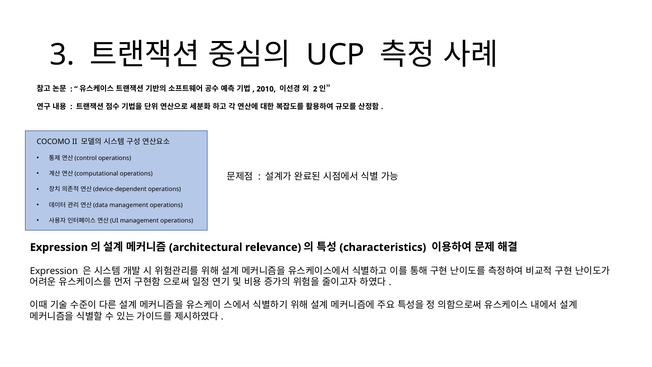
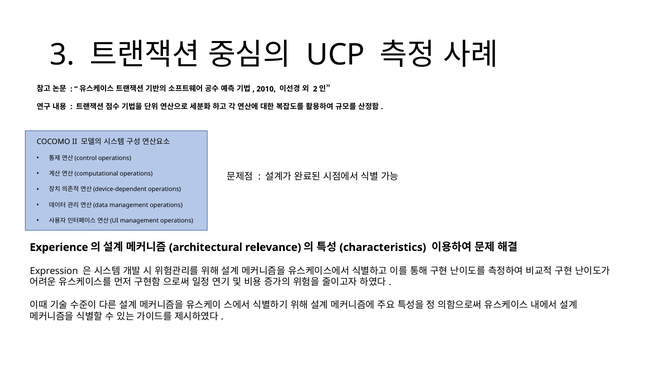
Expression at (59, 247): Expression -> Experience
